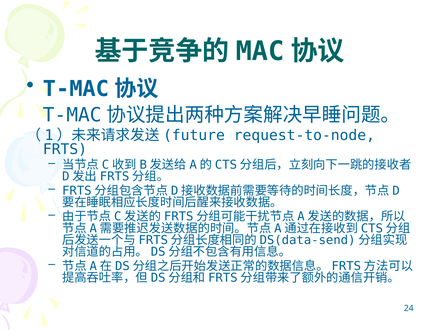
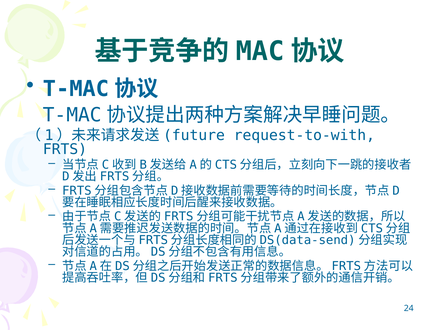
request-to-node: request-to-node -> request-to-with
